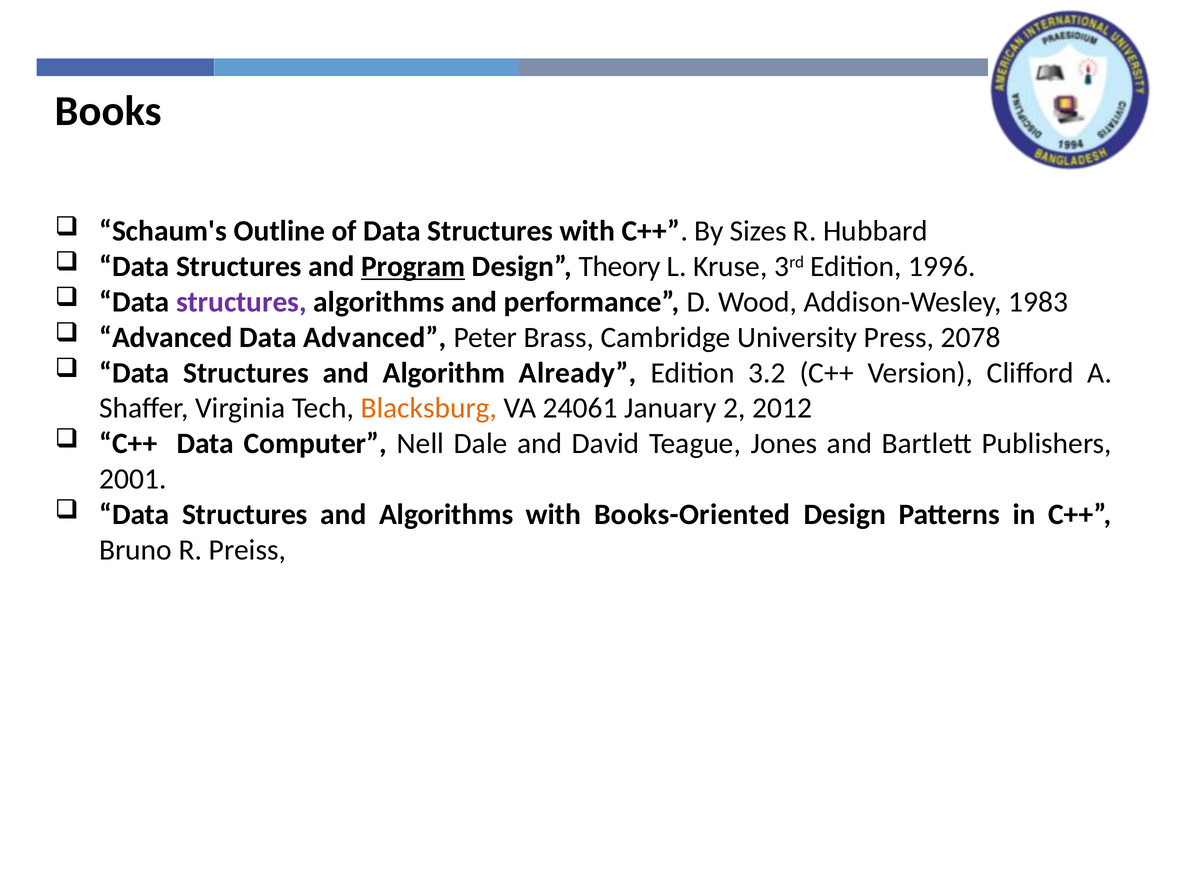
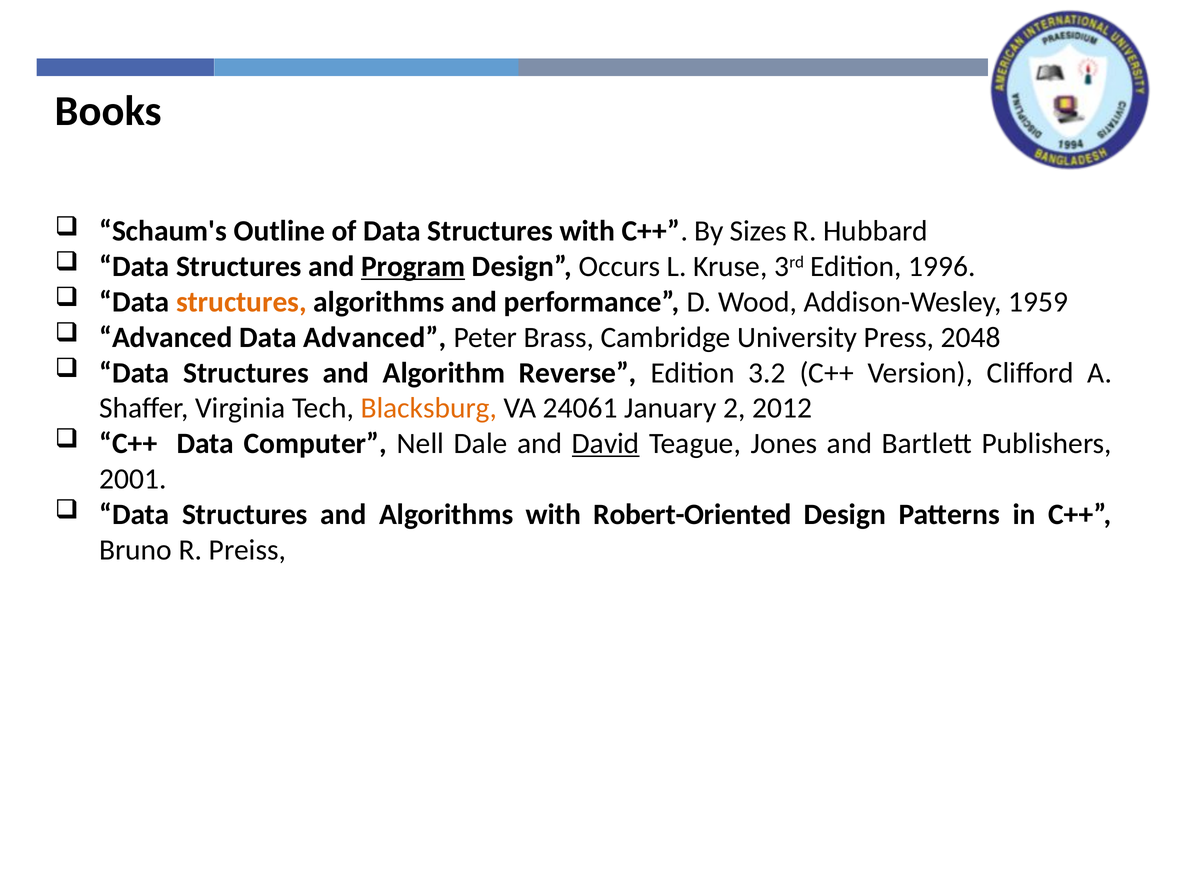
Theory: Theory -> Occurs
structures at (241, 302) colour: purple -> orange
1983: 1983 -> 1959
2078: 2078 -> 2048
Already: Already -> Reverse
David underline: none -> present
Books-Oriented: Books-Oriented -> Robert-Oriented
